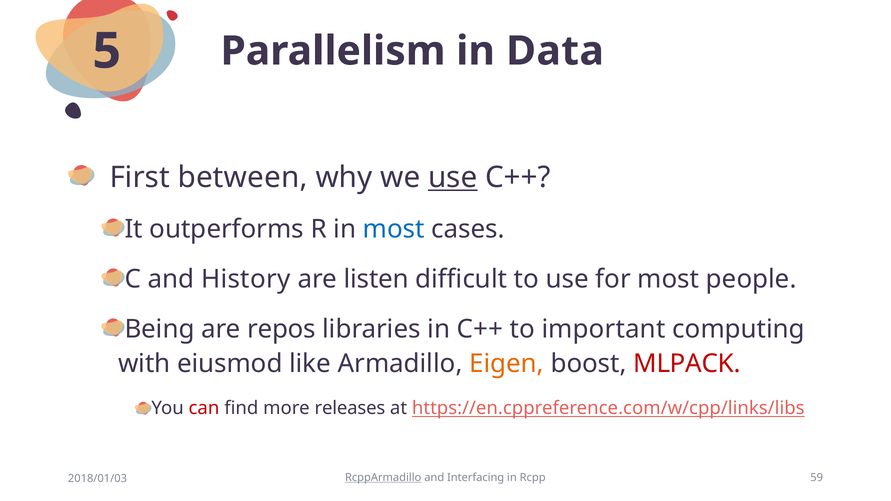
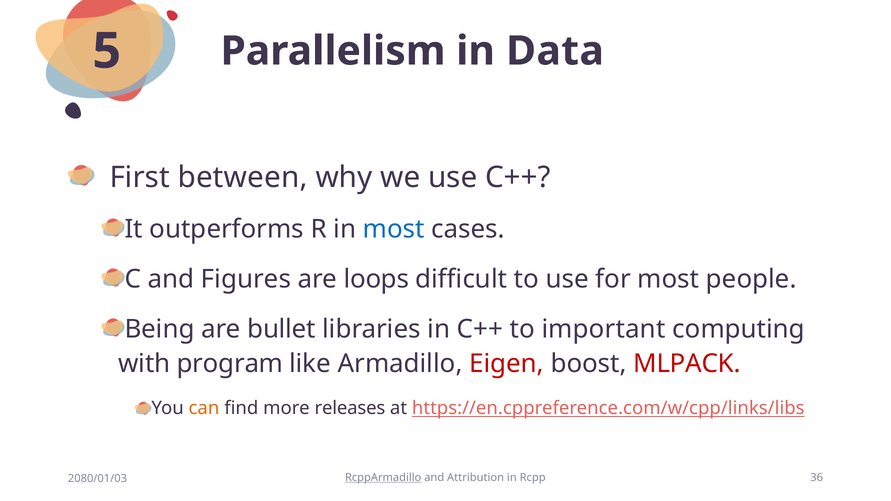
use at (453, 177) underline: present -> none
History: History -> Figures
listen: listen -> loops
repos: repos -> bullet
eiusmod: eiusmod -> program
Eigen colour: orange -> red
can colour: red -> orange
Interfacing: Interfacing -> Attribution
59: 59 -> 36
2018/01/03: 2018/01/03 -> 2080/01/03
